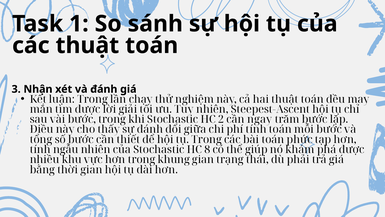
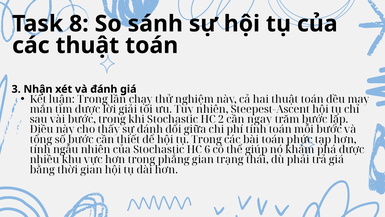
1: 1 -> 8
8: 8 -> 6
khung: khung -> phẳng
